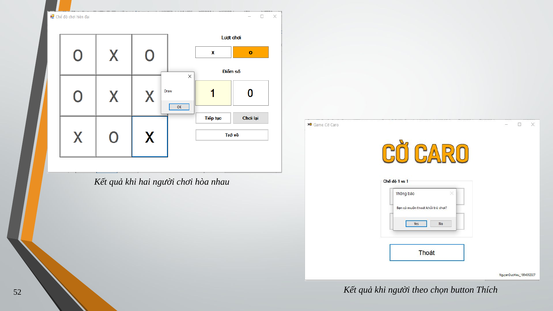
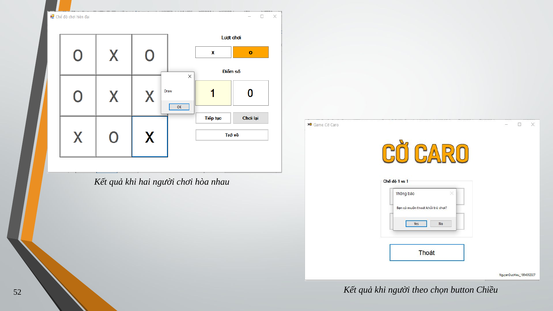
Thích: Thích -> Chiều
